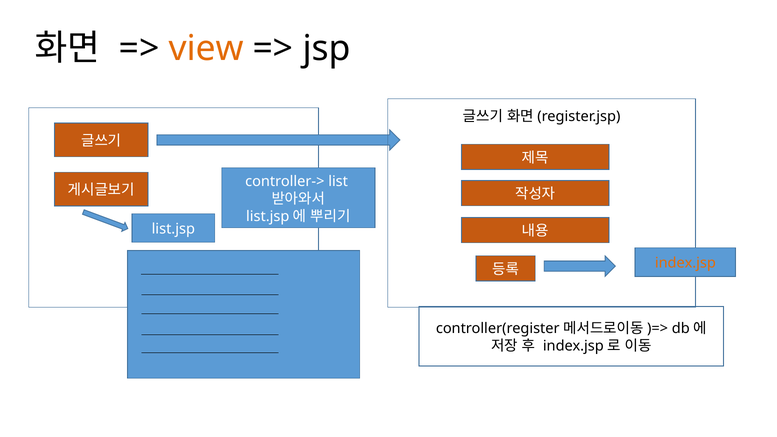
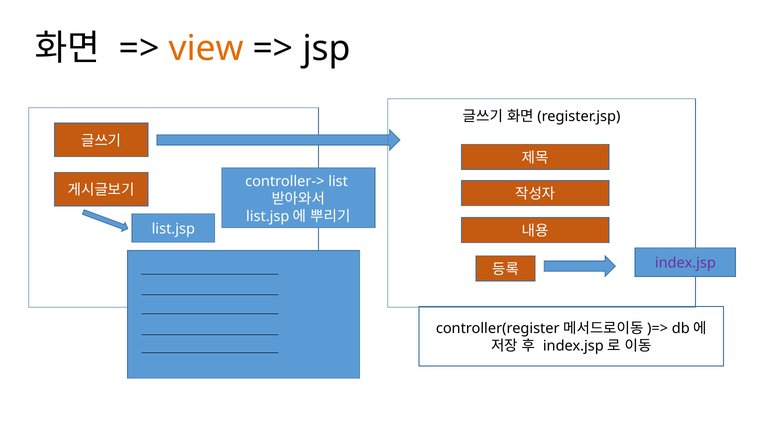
index.jsp colour: orange -> purple
